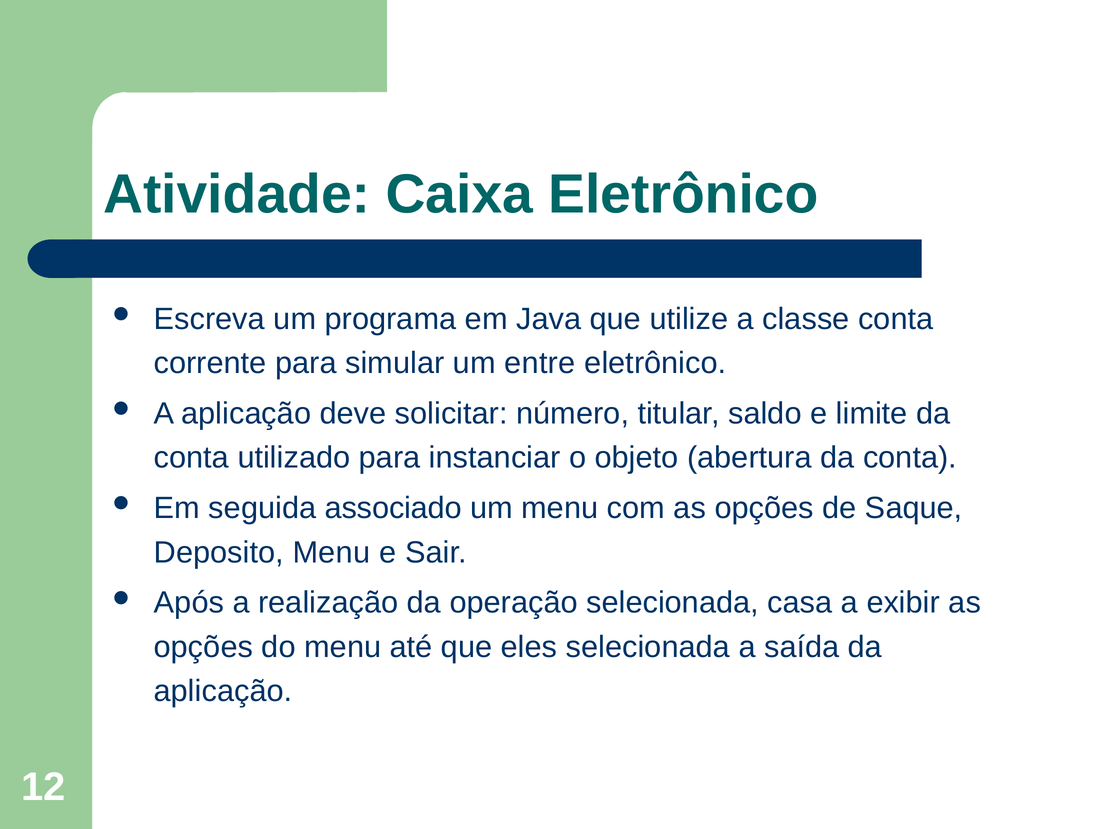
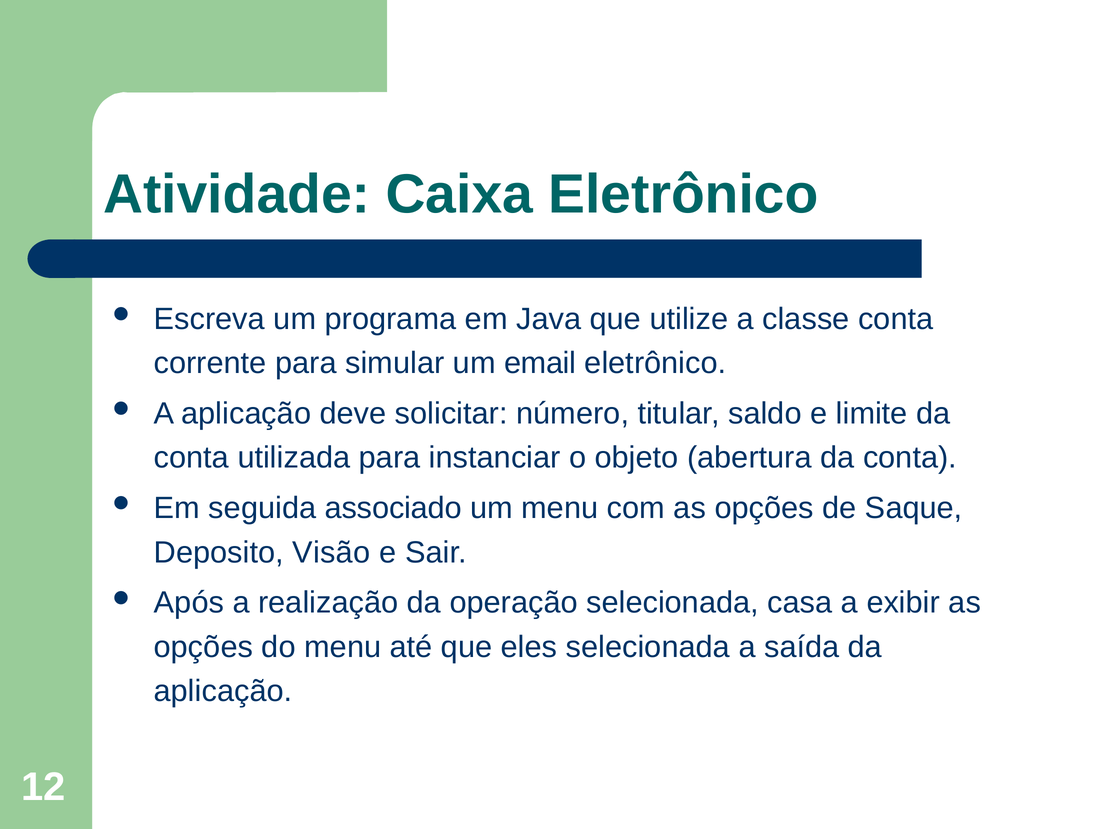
entre: entre -> email
utilizado: utilizado -> utilizada
Deposito Menu: Menu -> Visão
